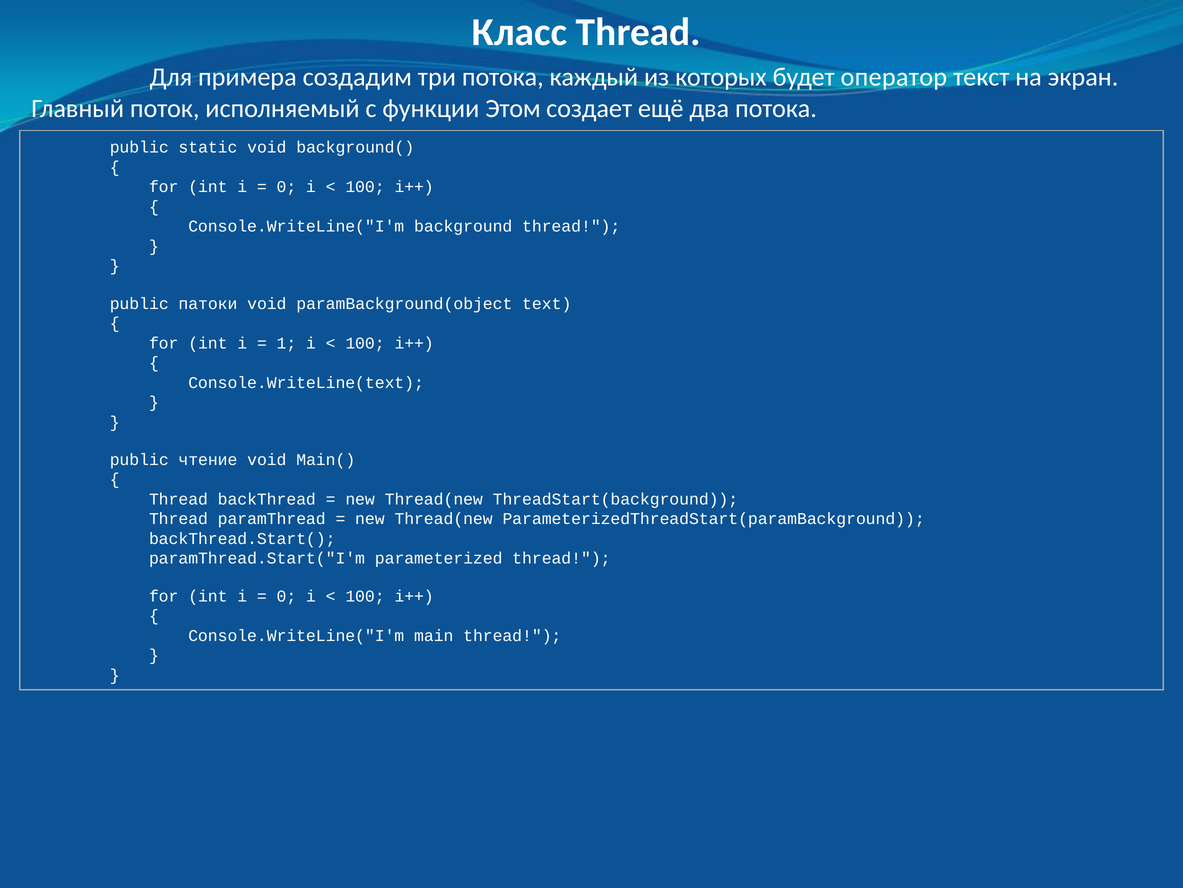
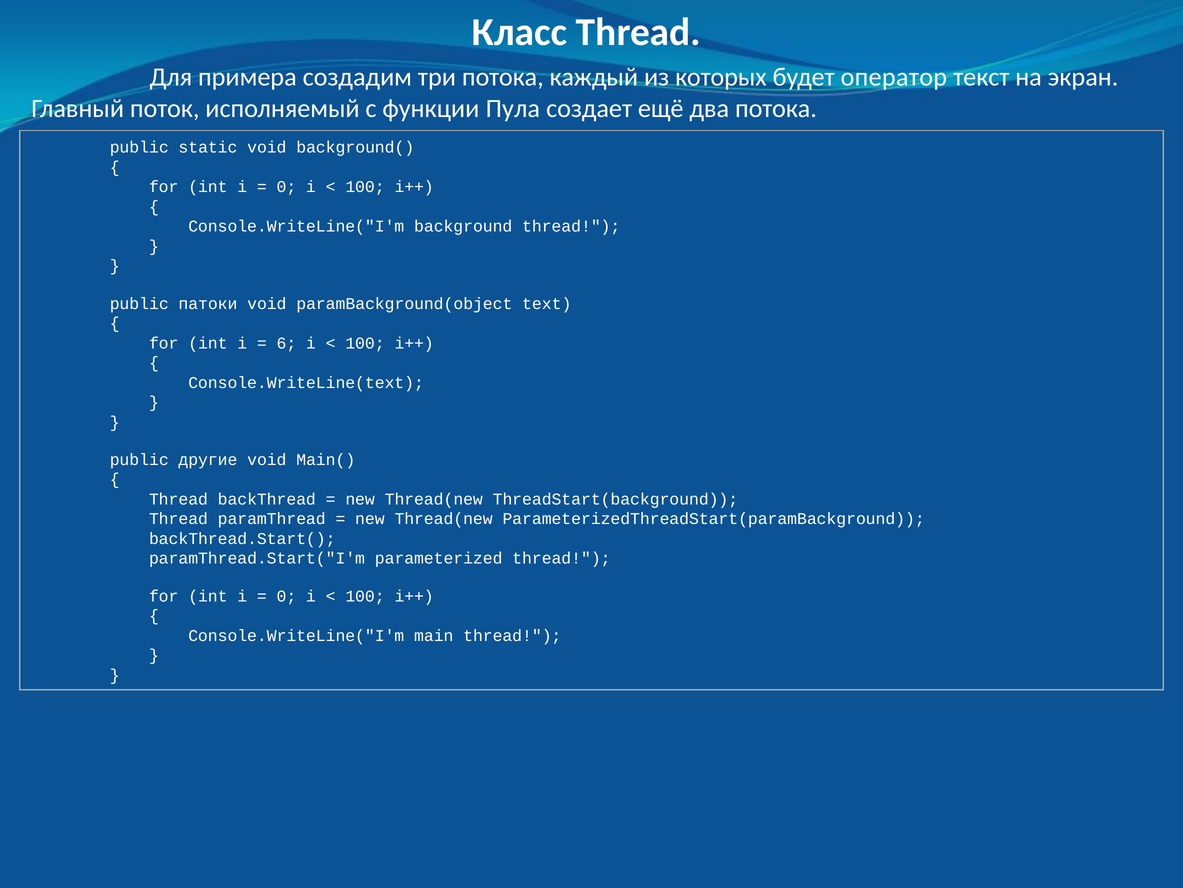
Этом: Этом -> Пула
1: 1 -> 6
чтение: чтение -> другие
